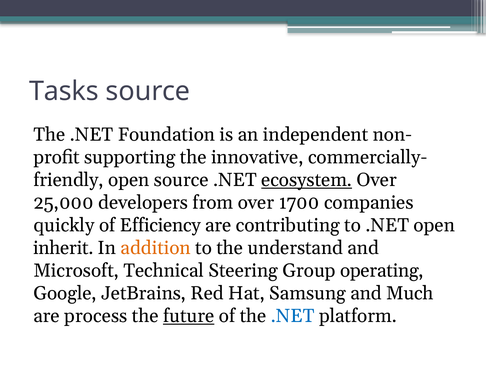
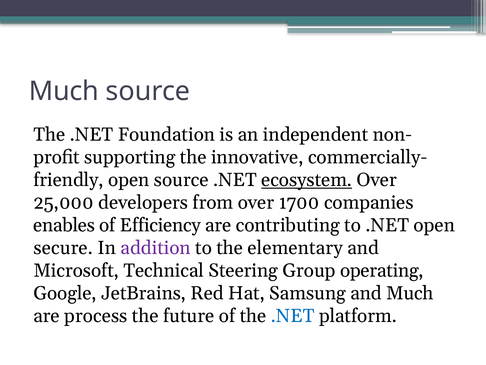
Tasks at (64, 91): Tasks -> Much
quickly: quickly -> enables
inherit: inherit -> secure
addition colour: orange -> purple
understand: understand -> elementary
future underline: present -> none
